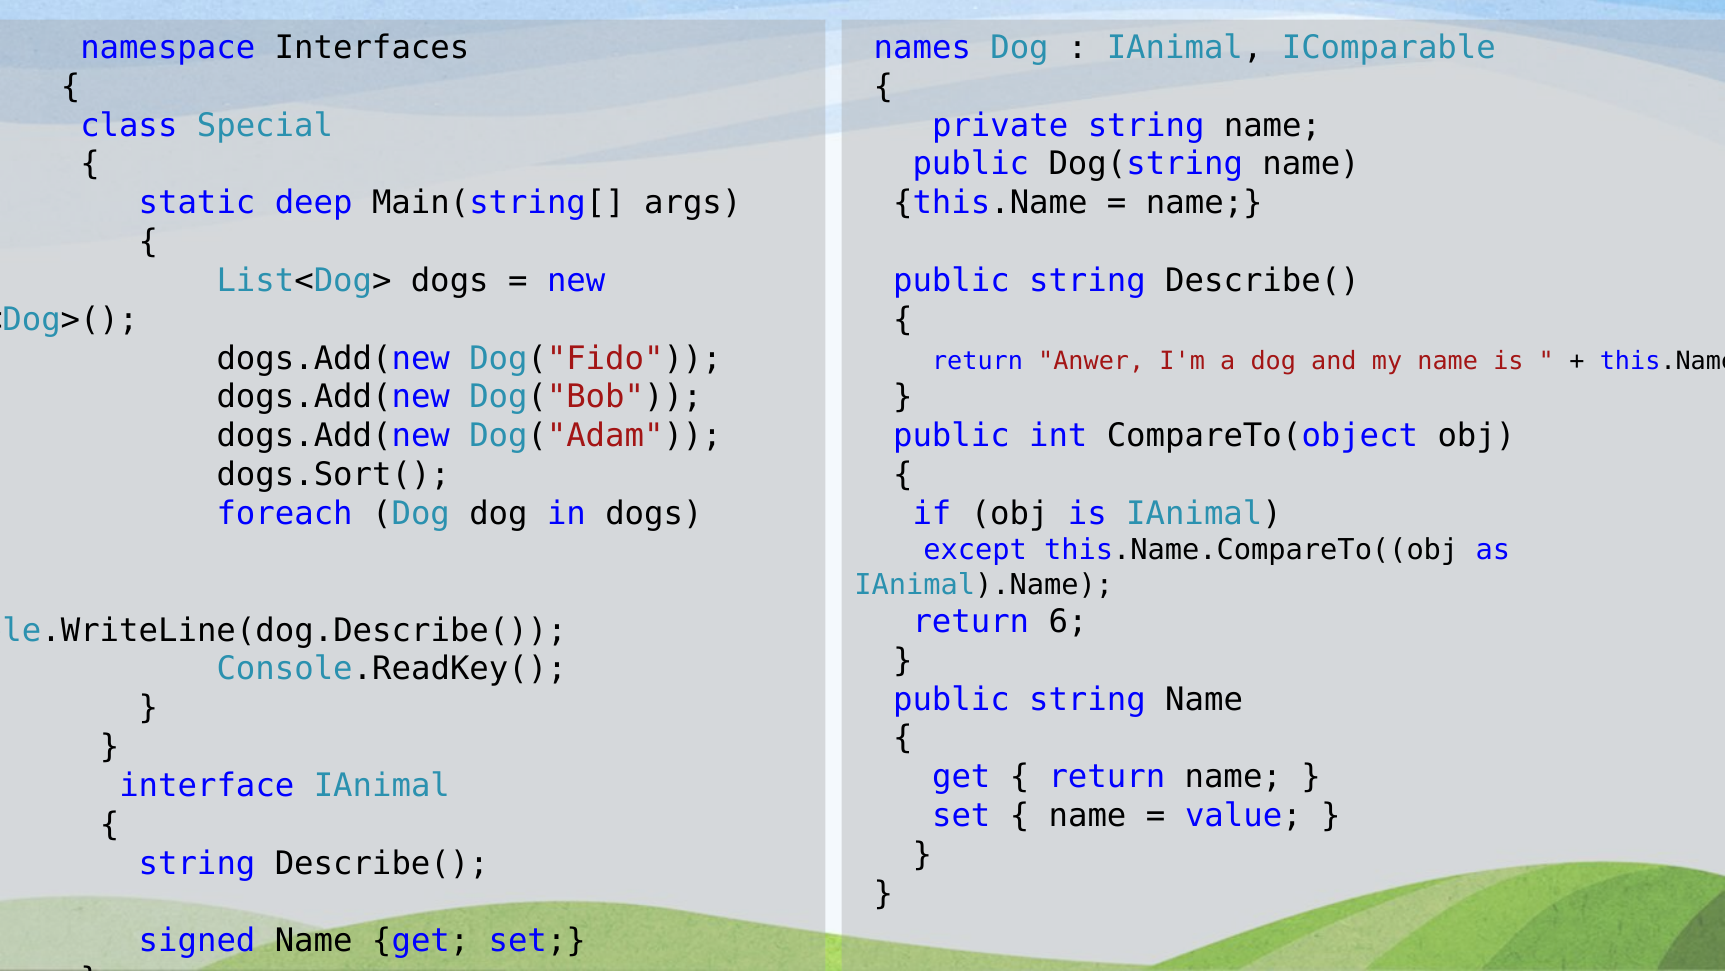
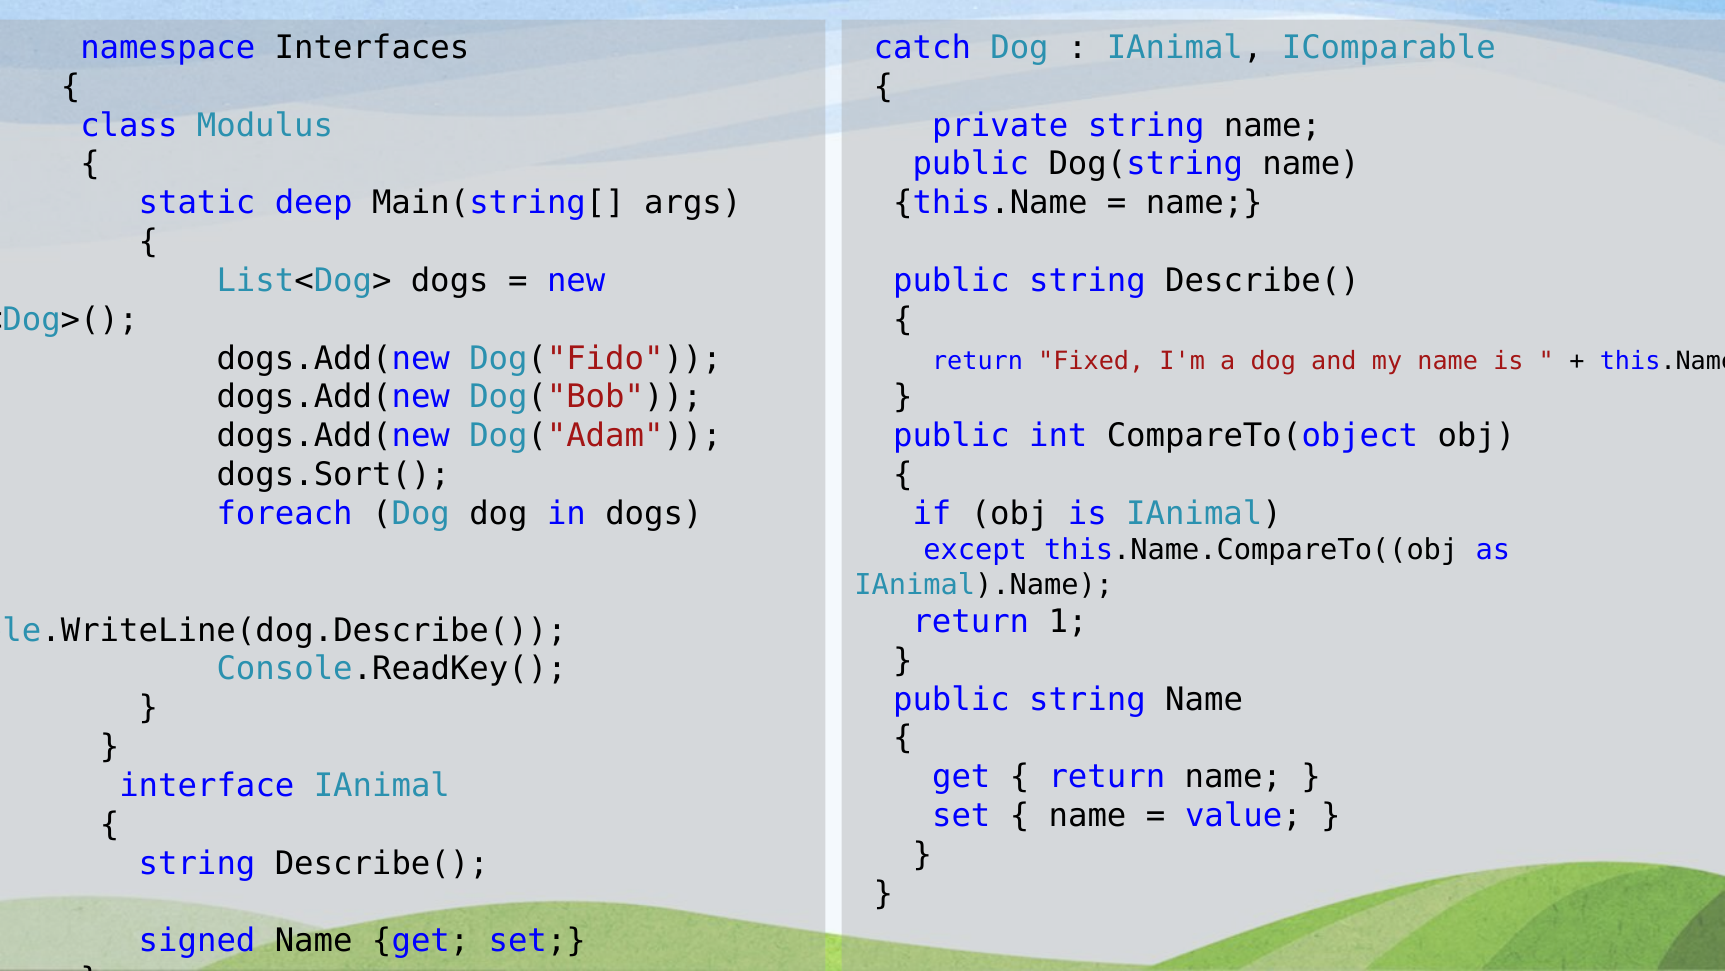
names: names -> catch
Special: Special -> Modulus
Anwer: Anwer -> Fixed
6: 6 -> 1
